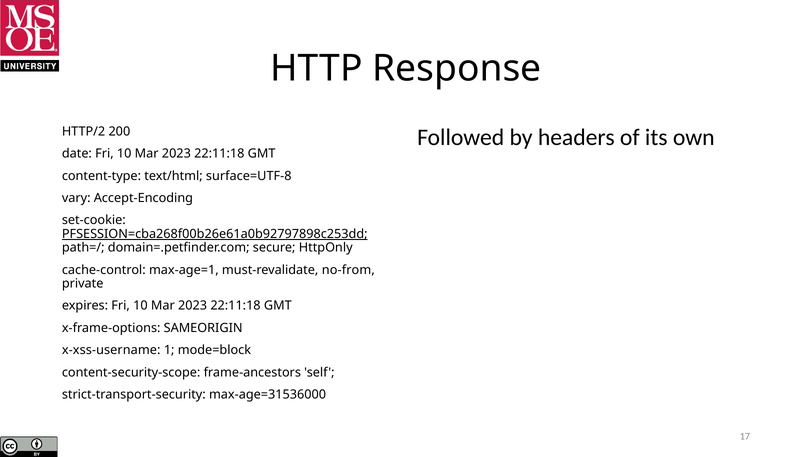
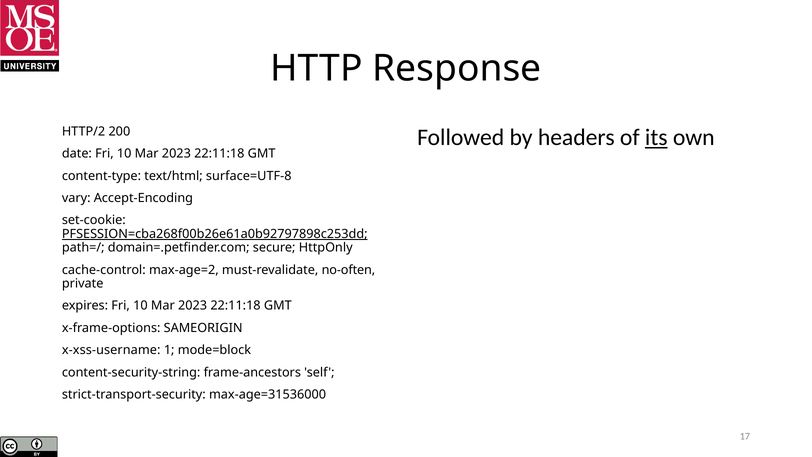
its underline: none -> present
max-age=1: max-age=1 -> max-age=2
no-from: no-from -> no-often
content-security-scope: content-security-scope -> content-security-string
